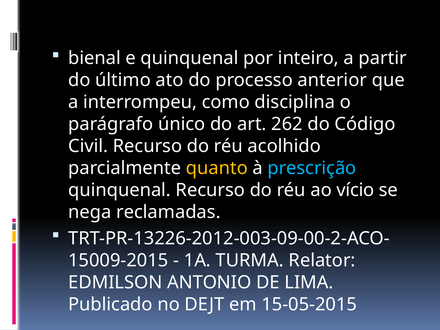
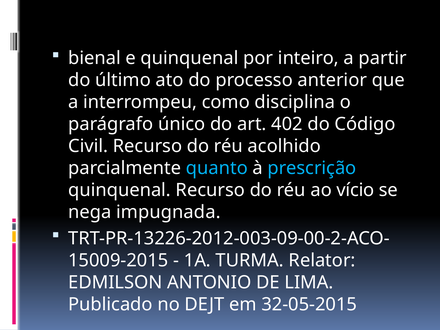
262: 262 -> 402
quanto colour: yellow -> light blue
reclamadas: reclamadas -> impugnada
15-05-2015: 15-05-2015 -> 32-05-2015
